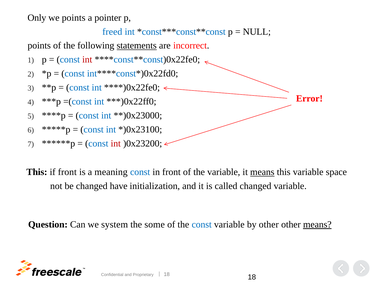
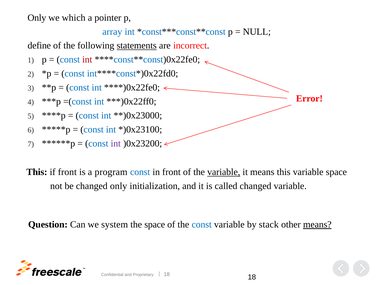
we points: points -> which
freed: freed -> array
points at (39, 46): points -> define
int at (116, 143) colour: red -> purple
meaning: meaning -> program
variable at (224, 172) underline: none -> present
means at (262, 172) underline: present -> none
changed have: have -> only
the some: some -> space
by other: other -> stack
